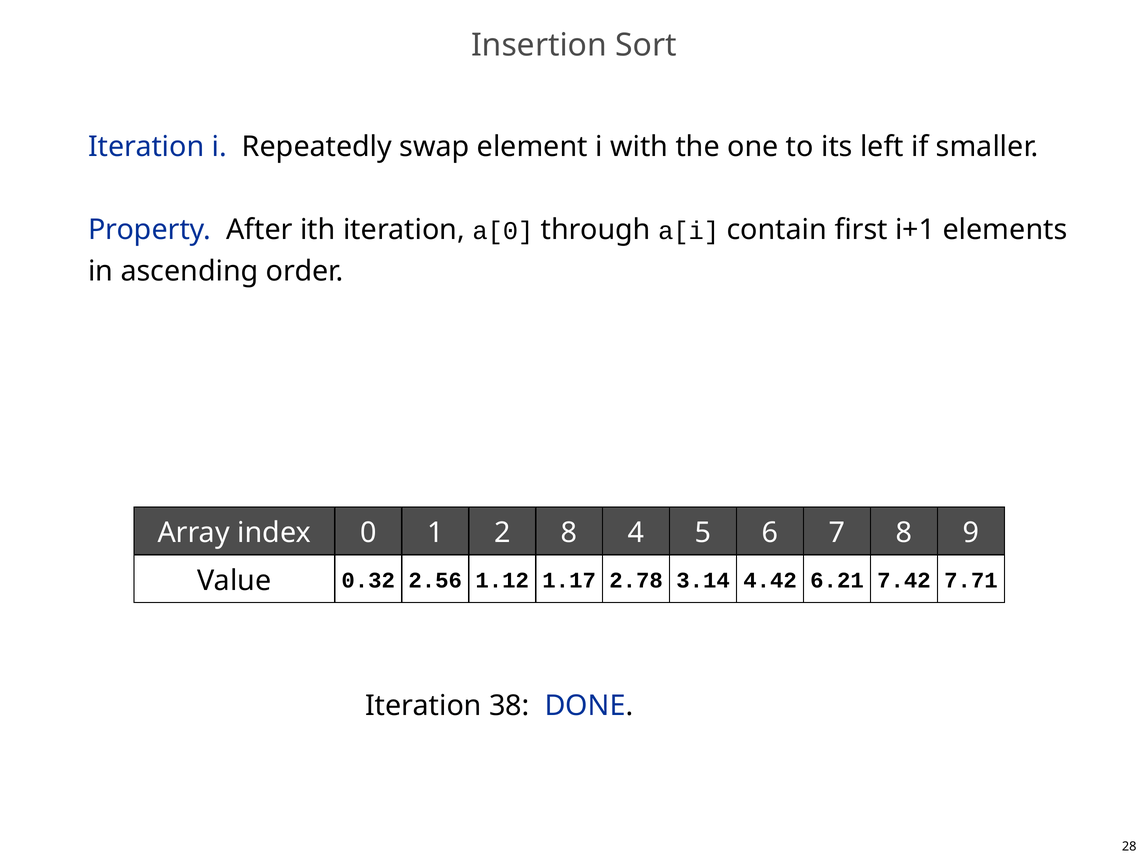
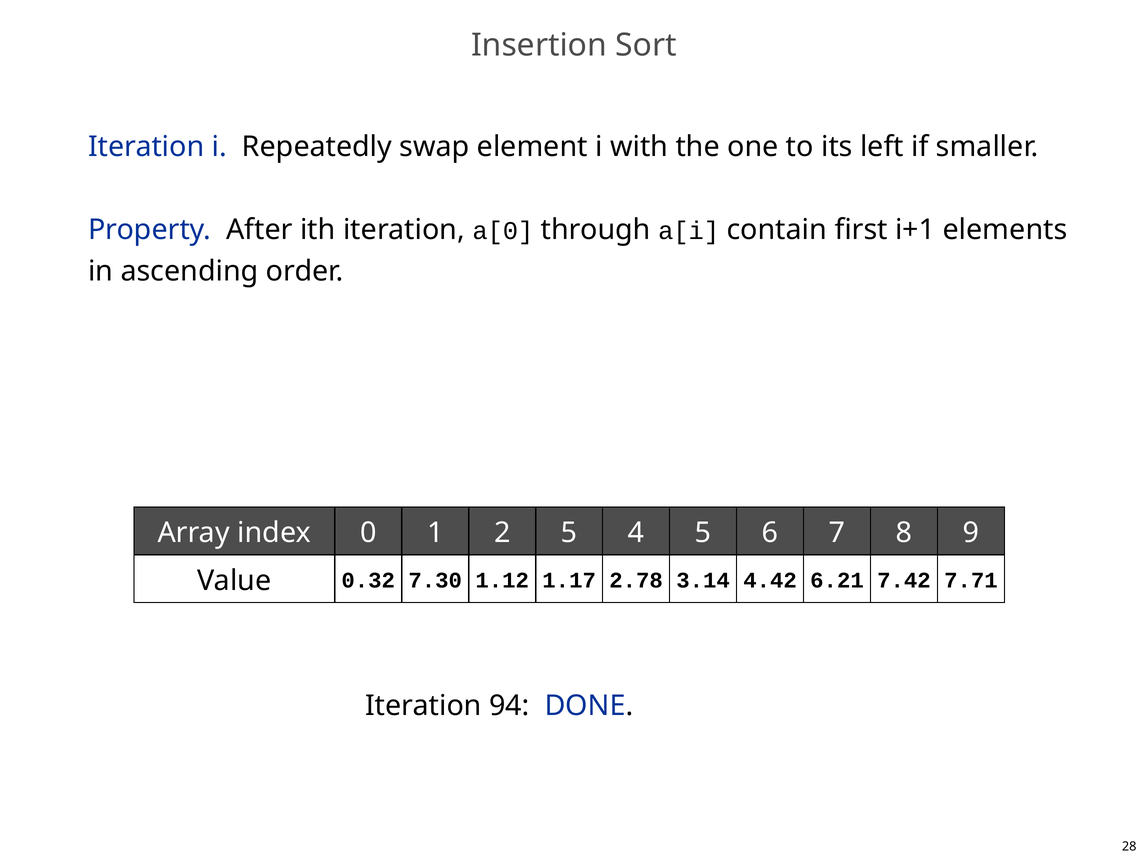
2 8: 8 -> 5
2.56: 2.56 -> 7.30
38: 38 -> 94
